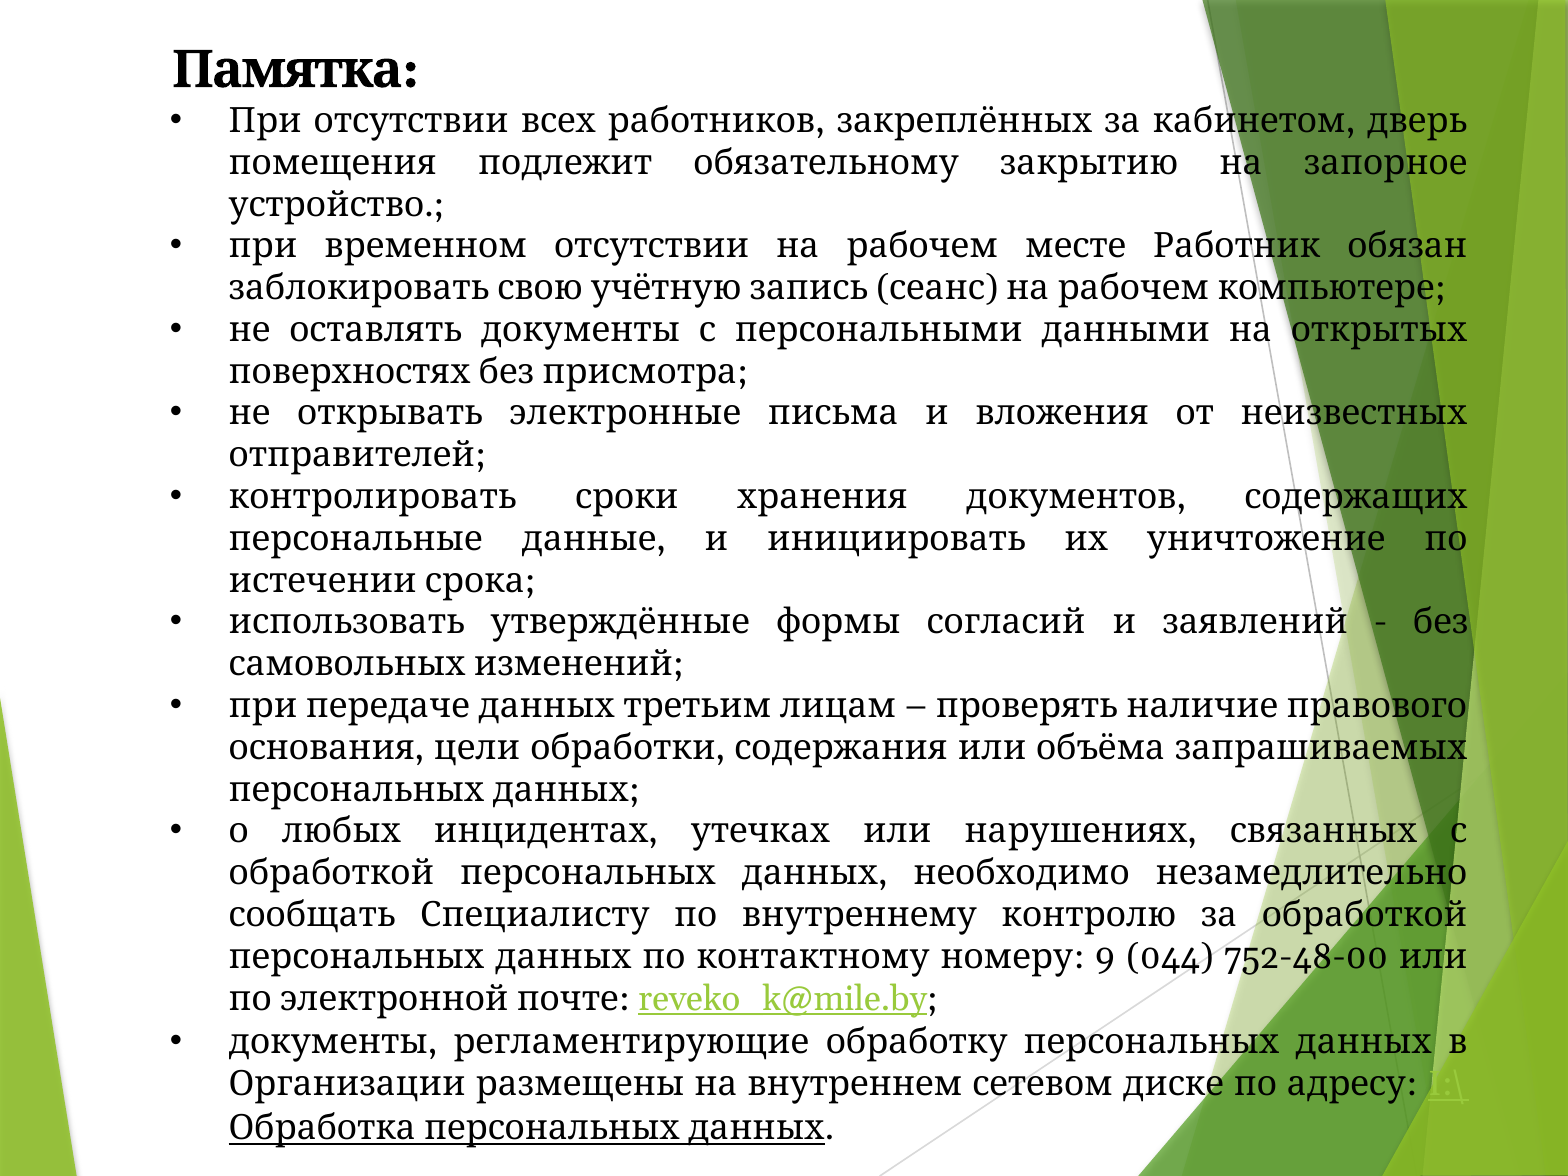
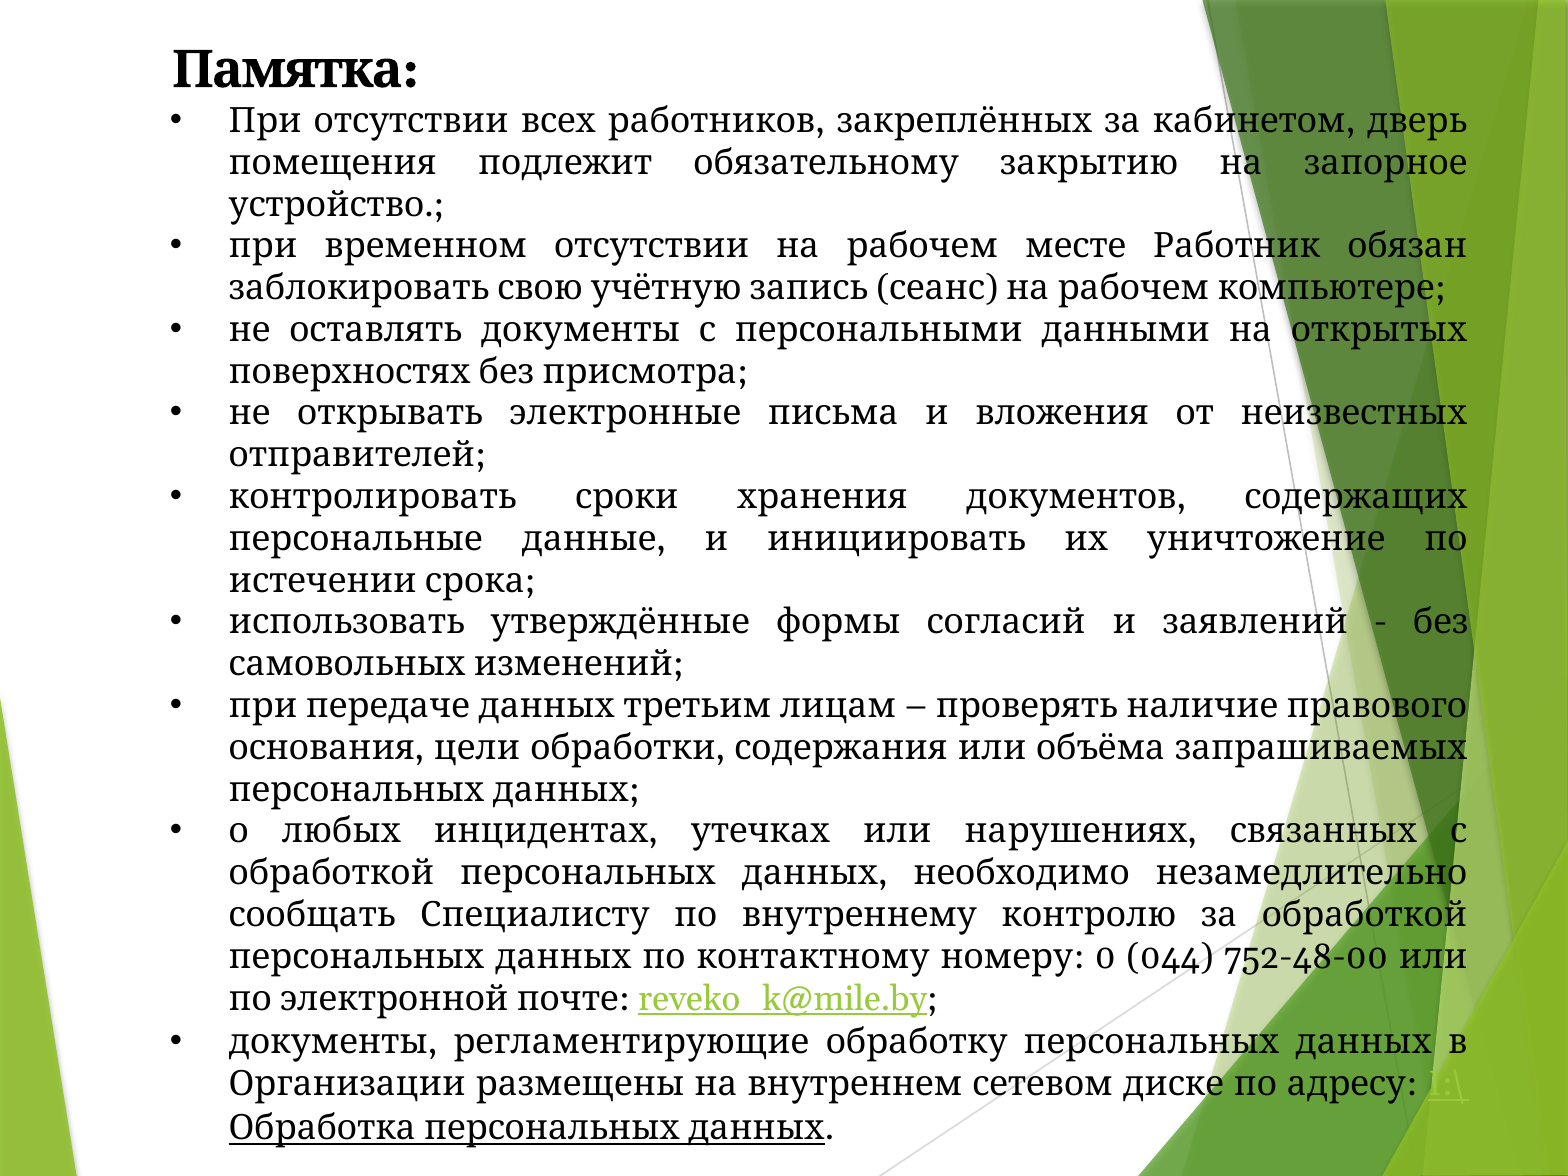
9: 9 -> 0
